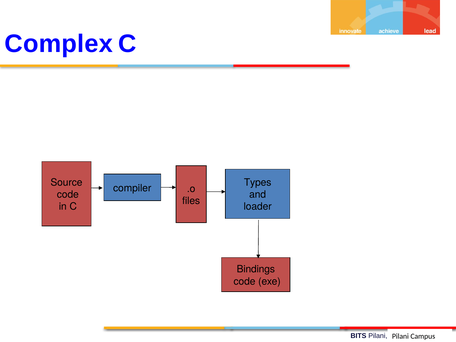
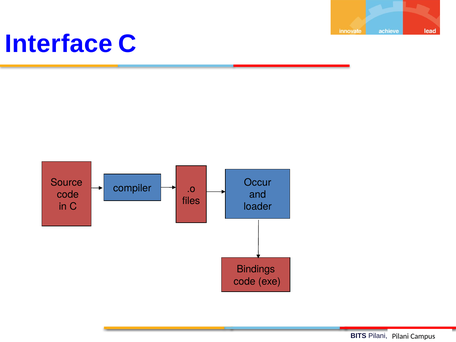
Complex: Complex -> Interface
Types: Types -> Occur
